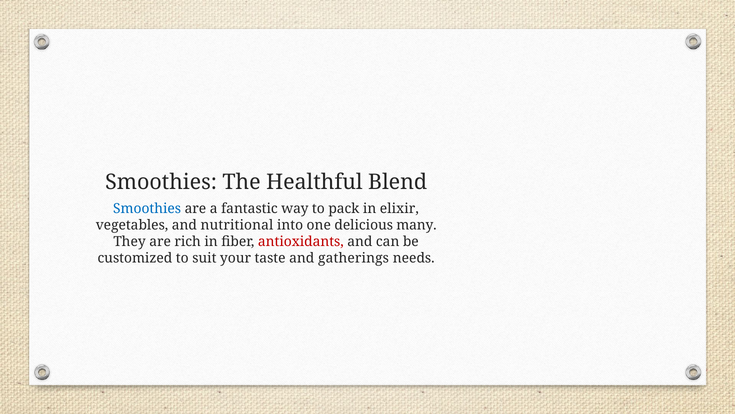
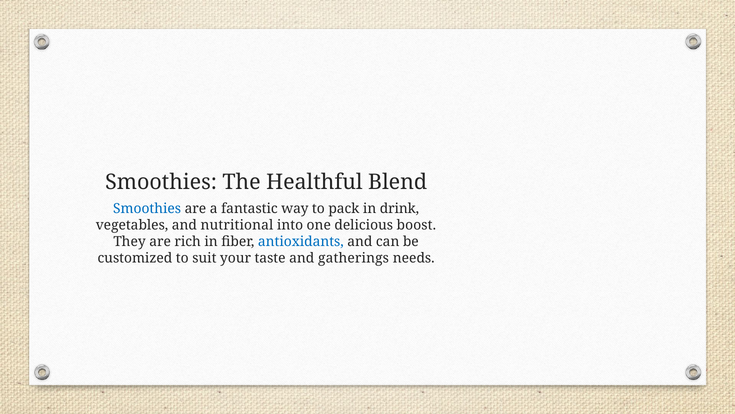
elixir: elixir -> drink
many: many -> boost
antioxidants colour: red -> blue
